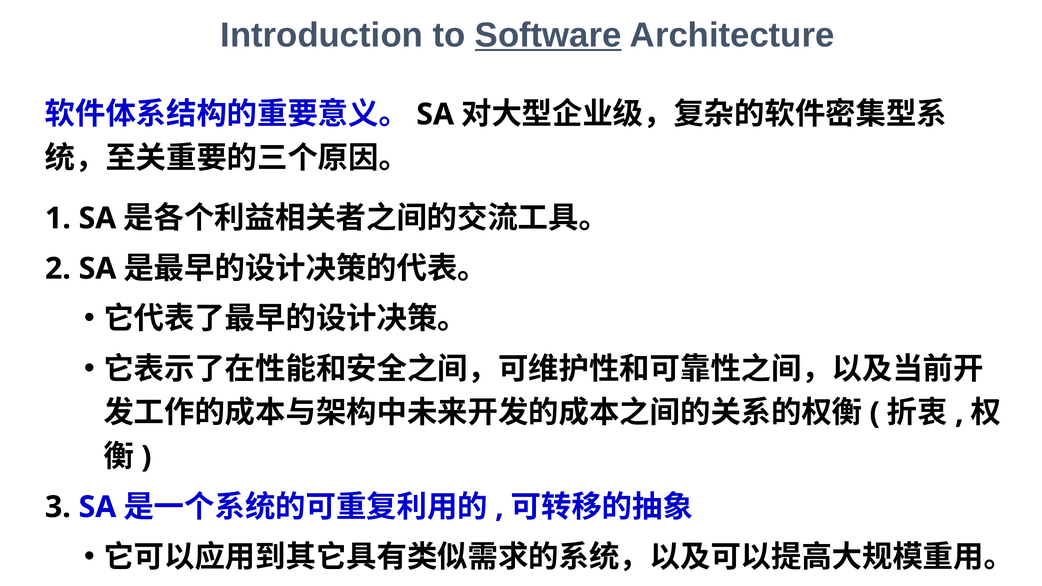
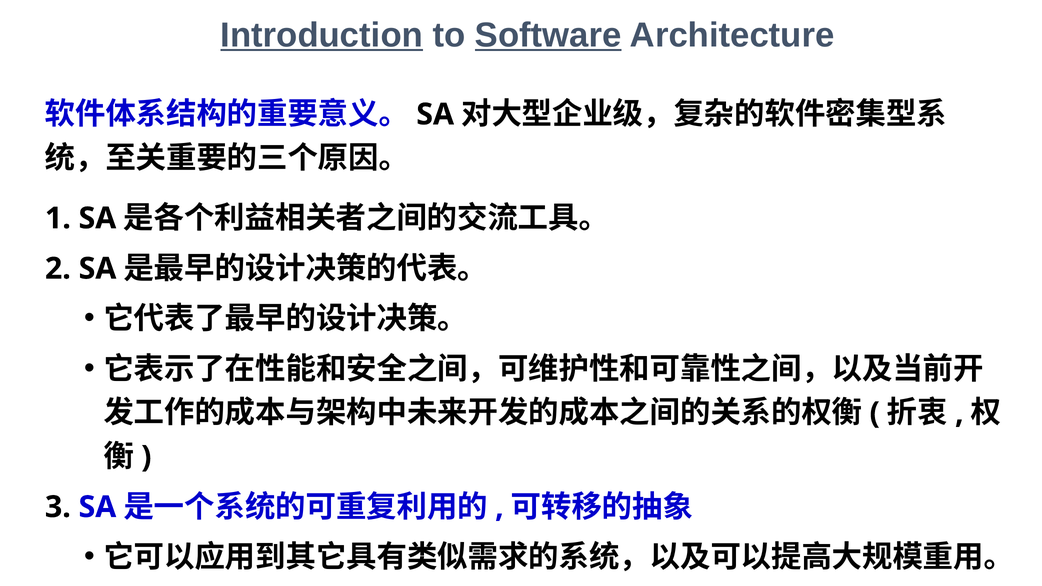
Introduction underline: none -> present
